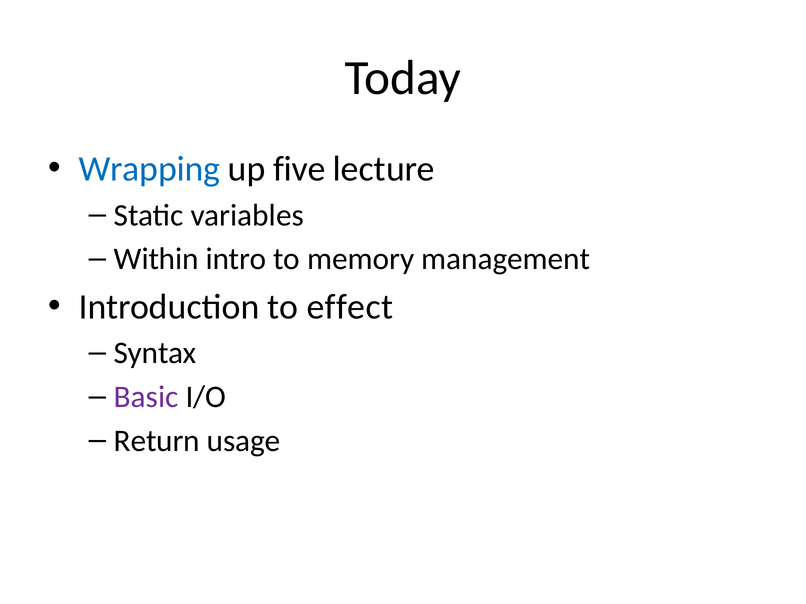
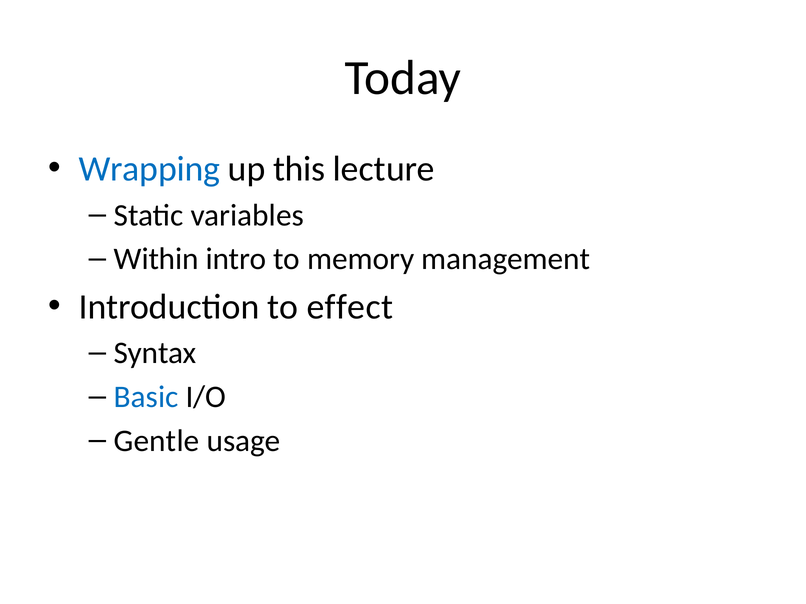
five: five -> this
Basic colour: purple -> blue
Return: Return -> Gentle
